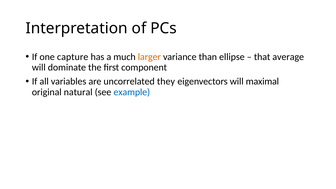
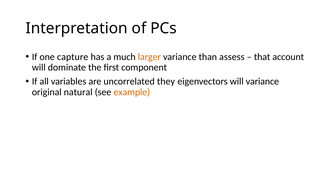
ellipse: ellipse -> assess
average: average -> account
will maximal: maximal -> variance
example colour: blue -> orange
